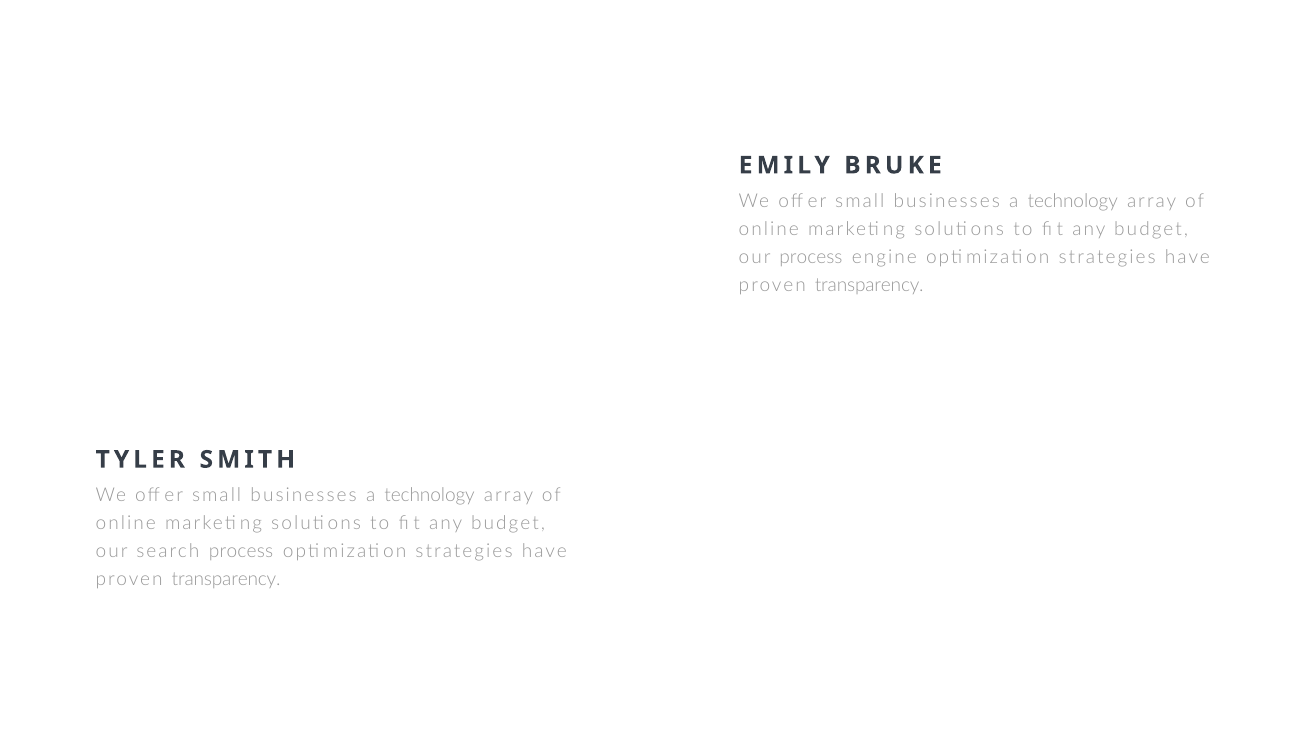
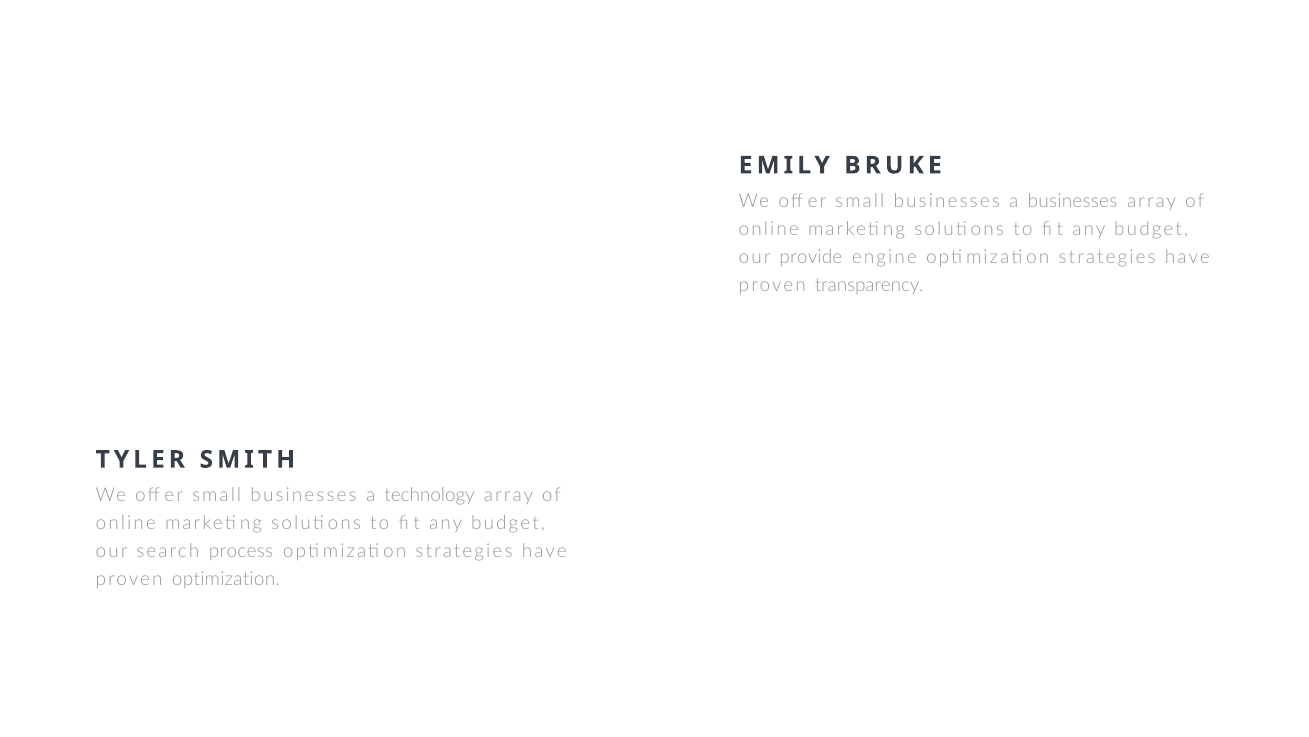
technology at (1073, 201): technology -> businesses
our process: process -> provide
transparency at (226, 579): transparency -> optimization
